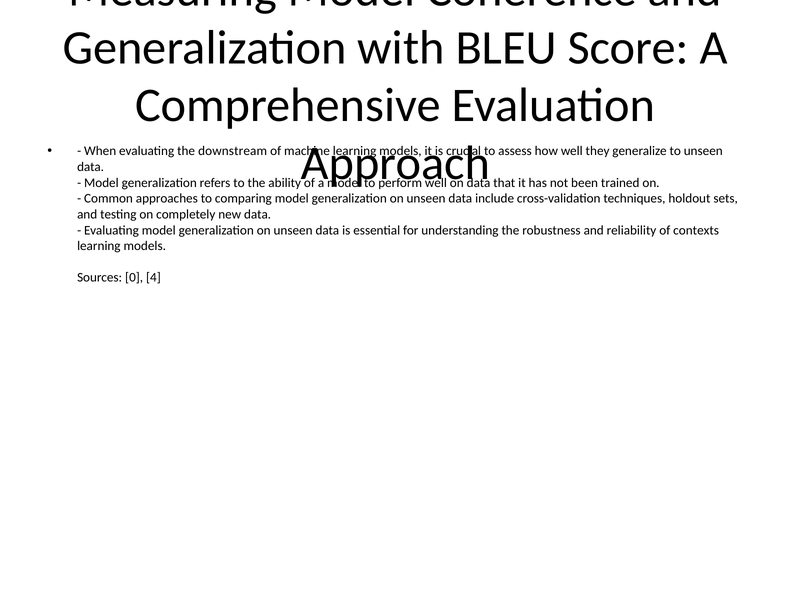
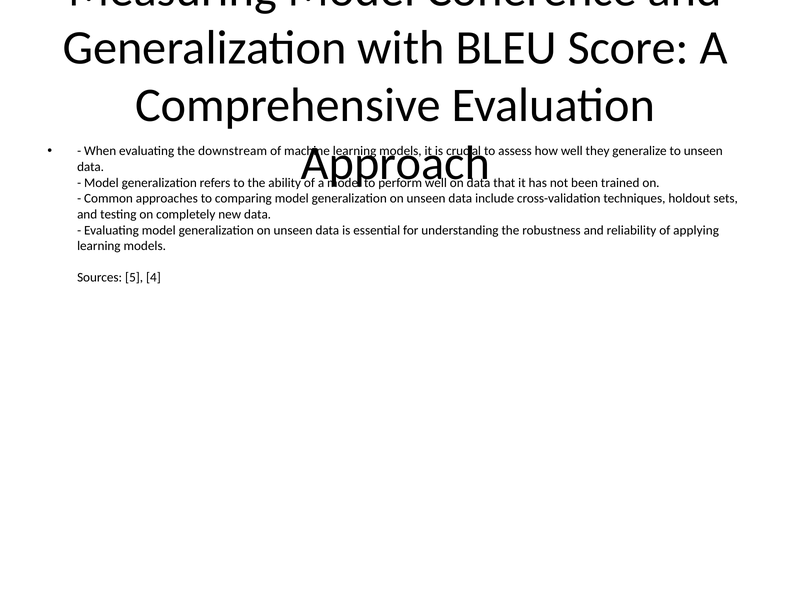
contexts: contexts -> applying
0: 0 -> 5
